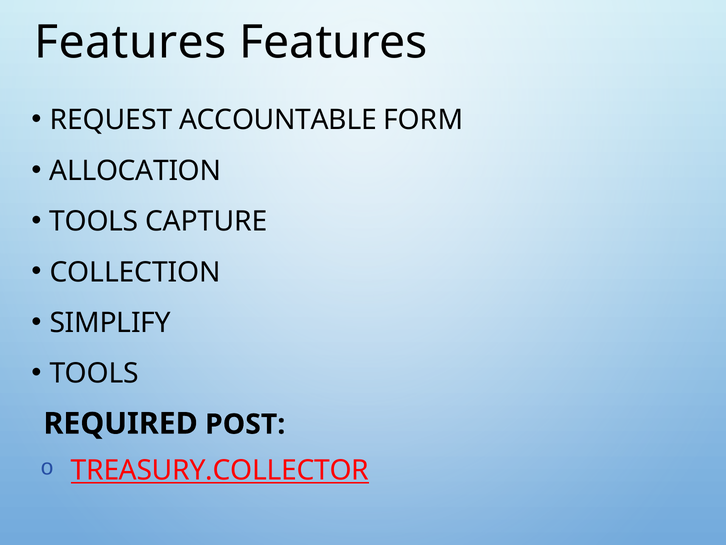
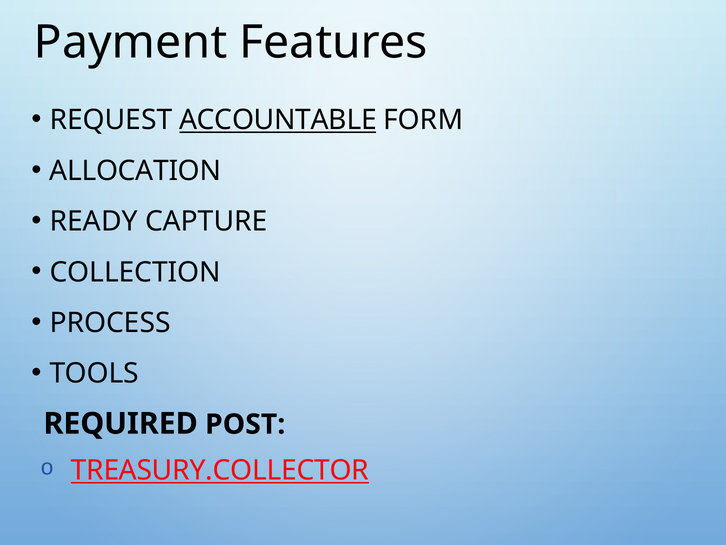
Features at (130, 43): Features -> Payment
ACCOUNTABLE underline: none -> present
TOOLS at (94, 221): TOOLS -> READY
SIMPLIFY: SIMPLIFY -> PROCESS
